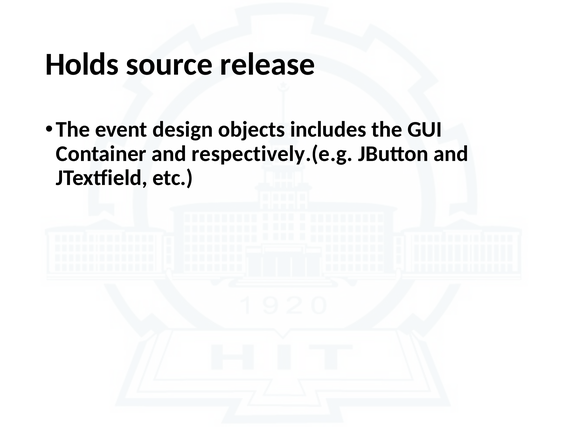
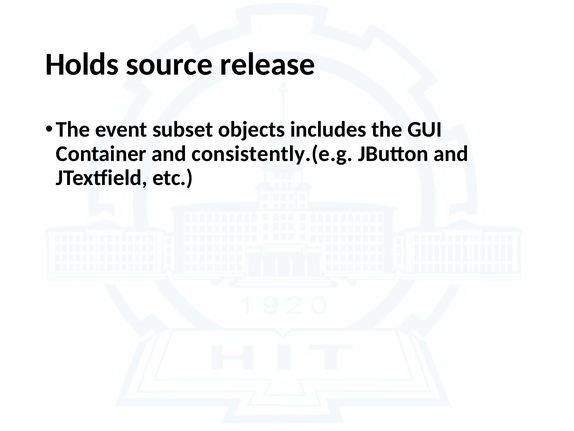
design: design -> subset
respectively.(e.g: respectively.(e.g -> consistently.(e.g
